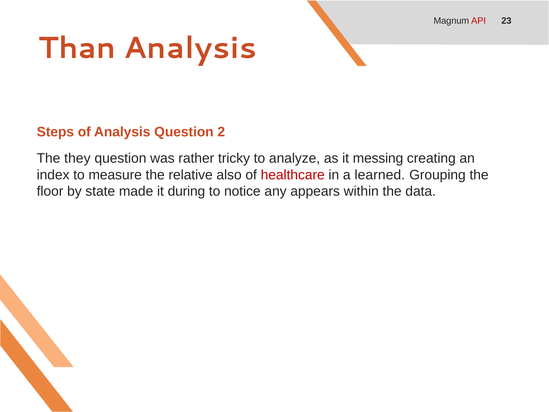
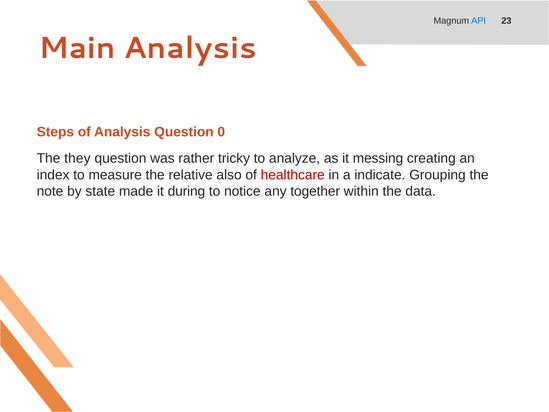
API colour: red -> blue
Than: Than -> Main
2: 2 -> 0
learned: learned -> indicate
floor: floor -> note
appears: appears -> together
